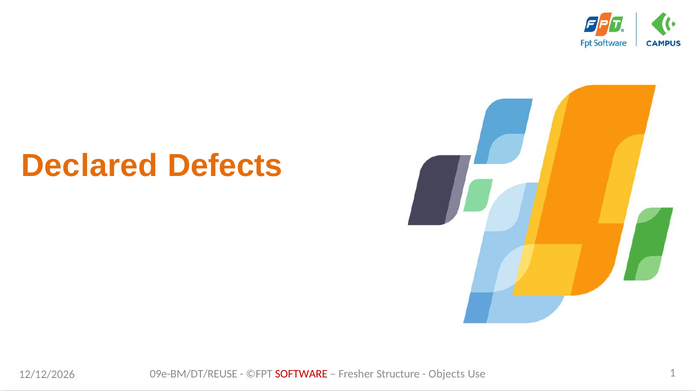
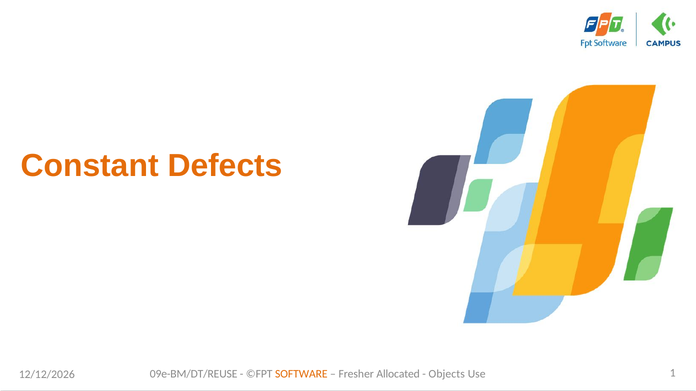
Declared: Declared -> Constant
SOFTWARE colour: red -> orange
Structure: Structure -> Allocated
